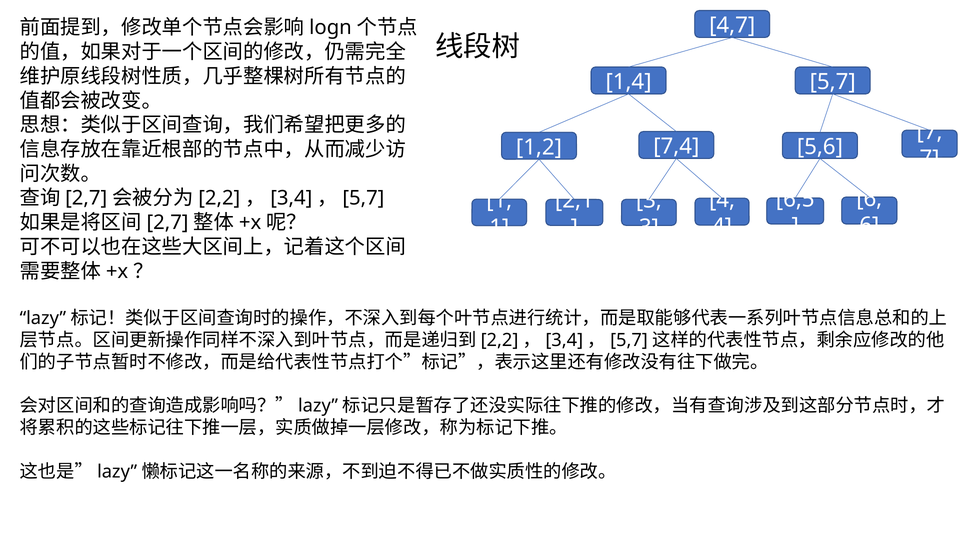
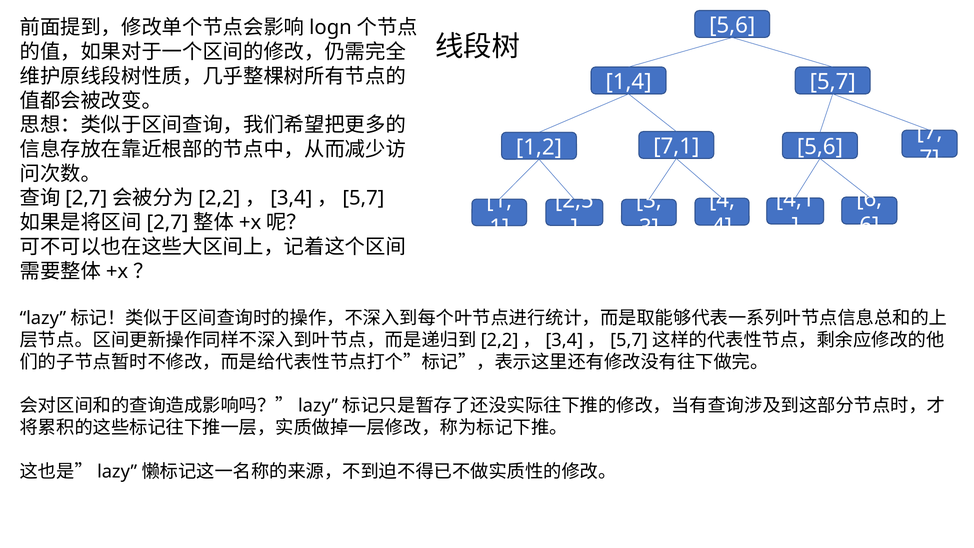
4,7 at (732, 26): 4,7 -> 5,6
7,4: 7,4 -> 7,1
6,5: 6,5 -> 4,1
2,1: 2,1 -> 2,5
